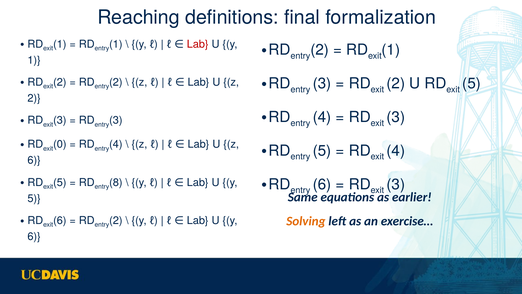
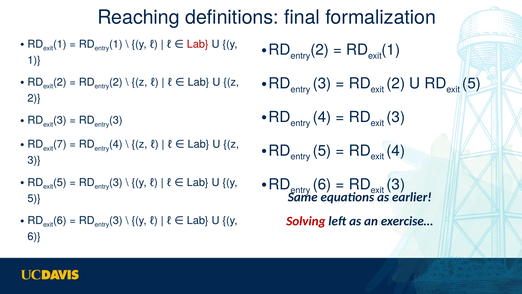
0: 0 -> 7
6 at (34, 160): 6 -> 3
8 at (116, 182): 8 -> 3
Solving colour: orange -> red
2 at (116, 220): 2 -> 3
